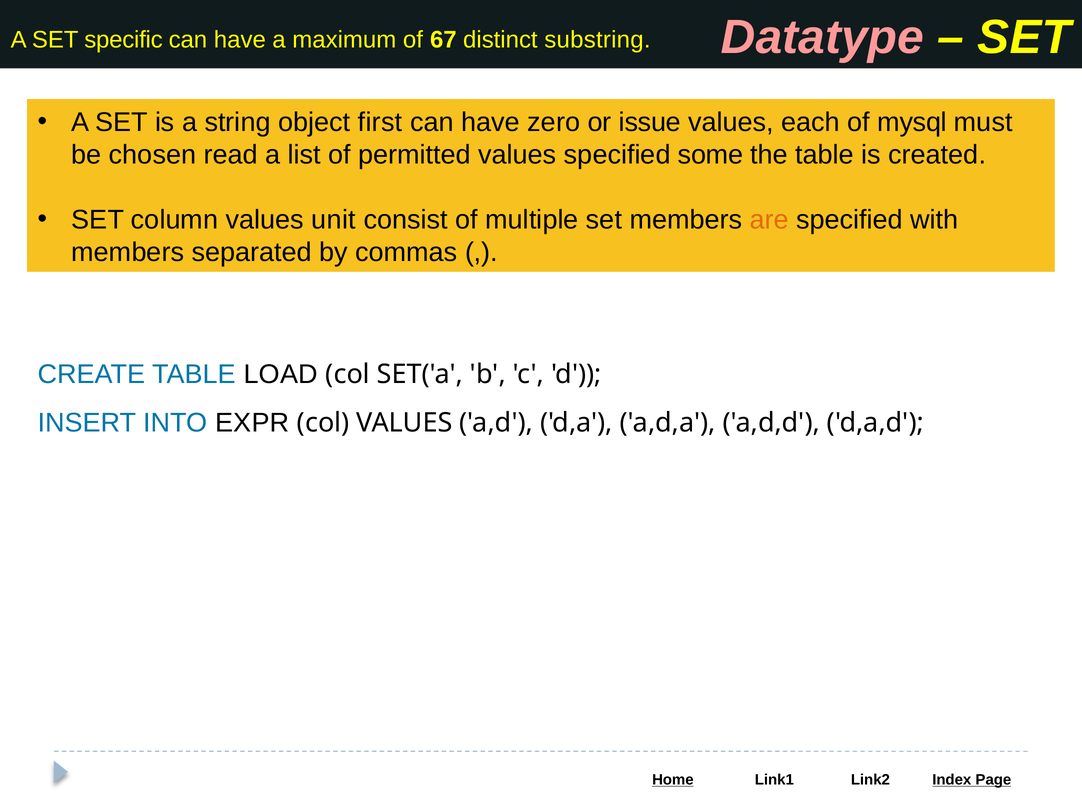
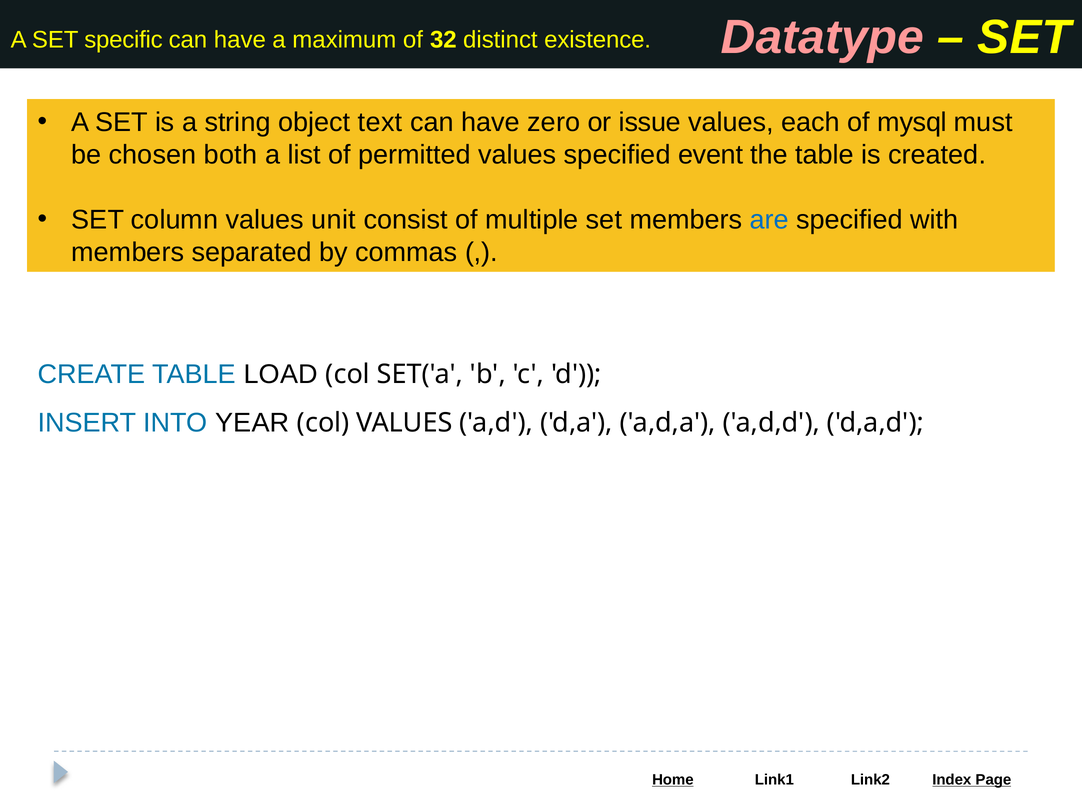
67: 67 -> 32
substring: substring -> existence
first: first -> text
read: read -> both
some: some -> event
are colour: orange -> blue
EXPR: EXPR -> YEAR
